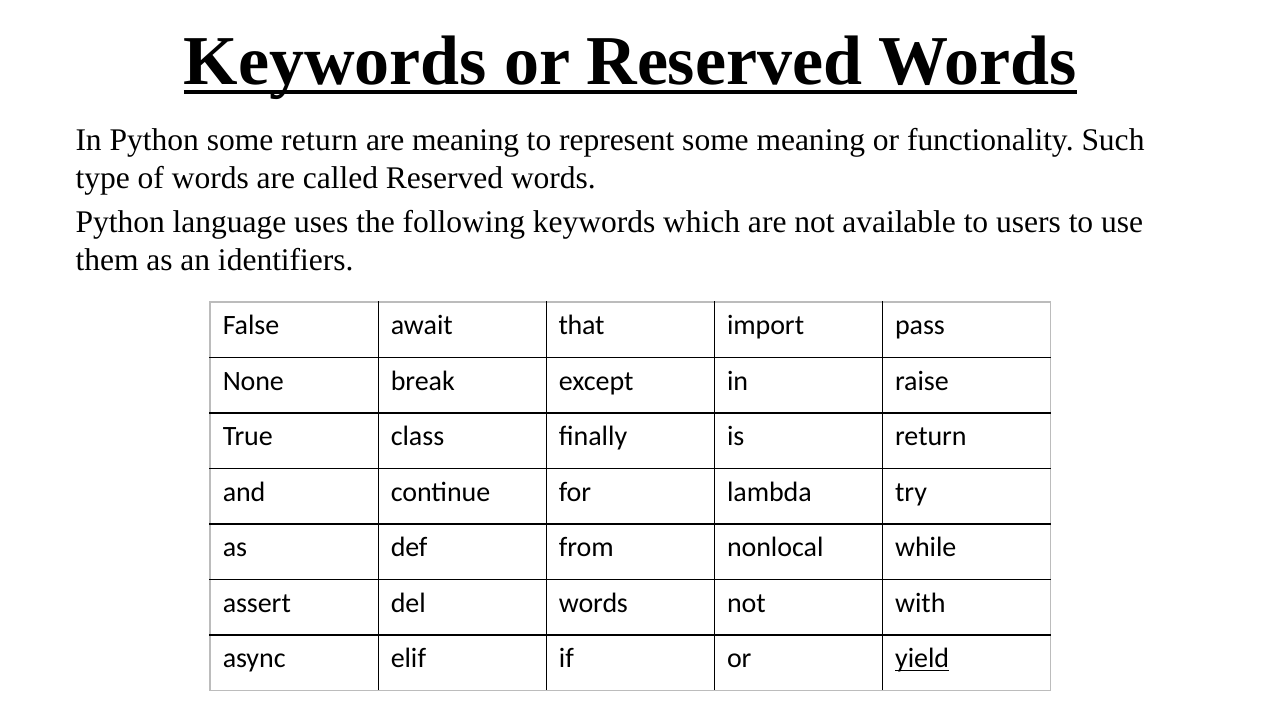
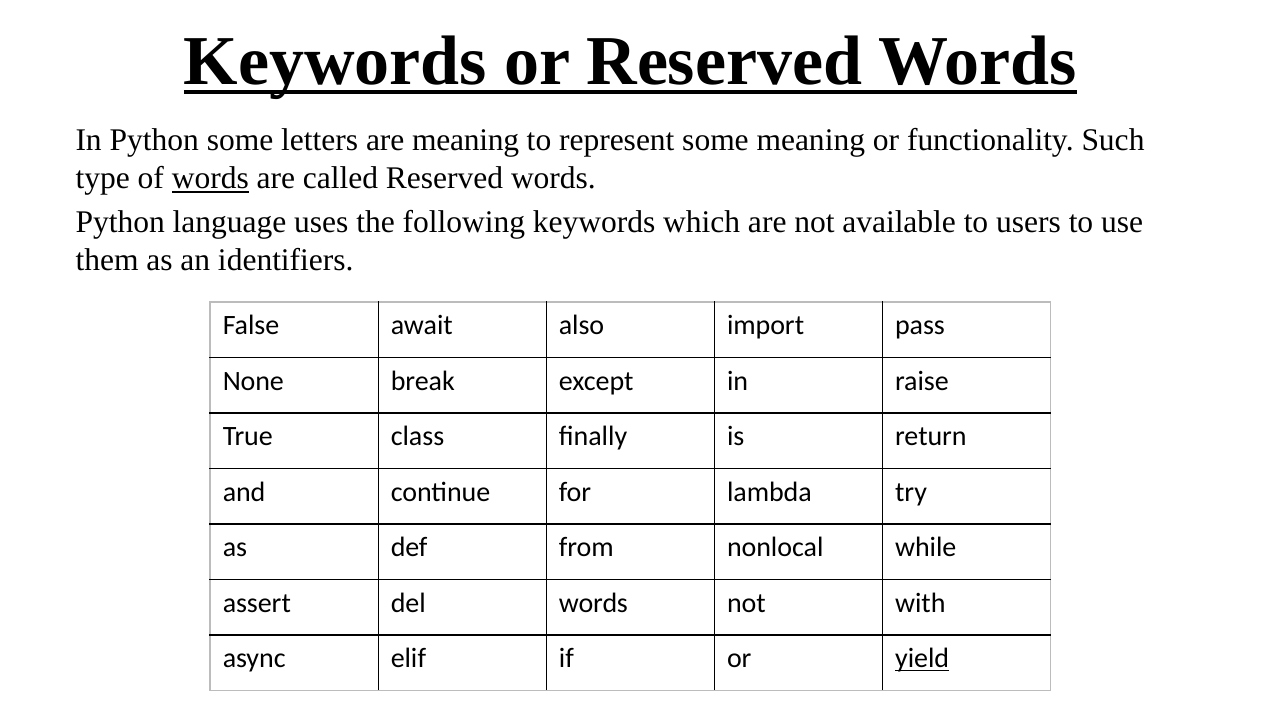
some return: return -> letters
words at (210, 178) underline: none -> present
that: that -> also
